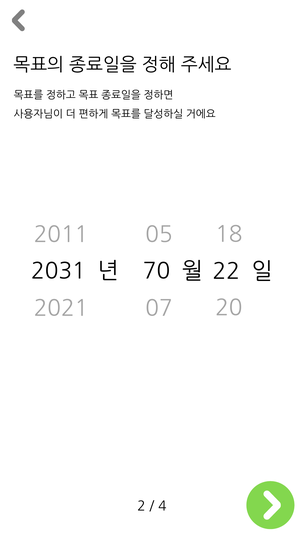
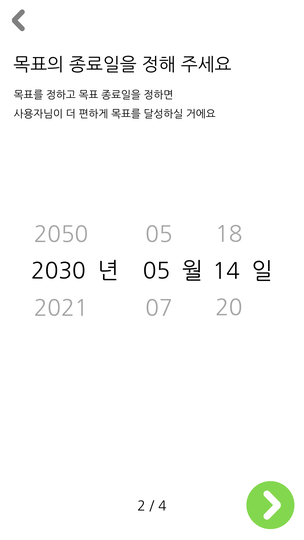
2011: 2011 -> 2050
2031: 2031 -> 2030
70 at (157, 272): 70 -> 05
22: 22 -> 14
